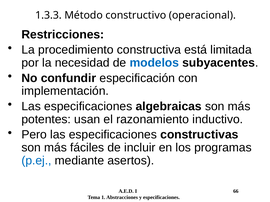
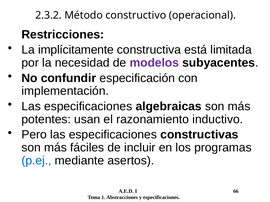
1.3.3: 1.3.3 -> 2.3.2
procedimiento: procedimiento -> implícitamente
modelos colour: blue -> purple
